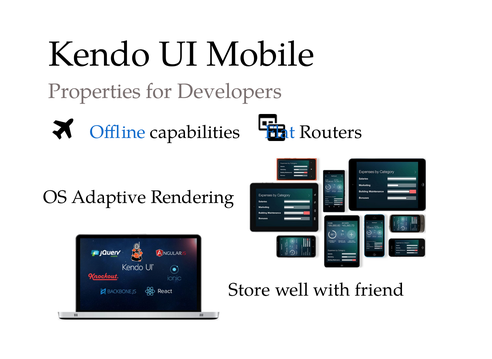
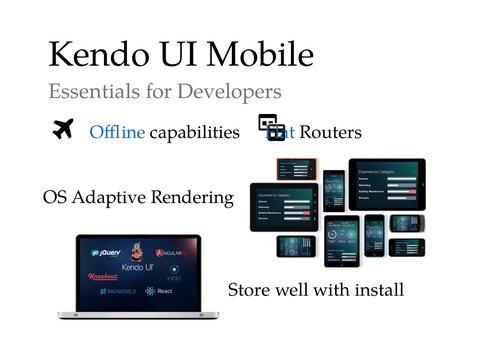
Properties: Properties -> Essentials
friend: friend -> install
